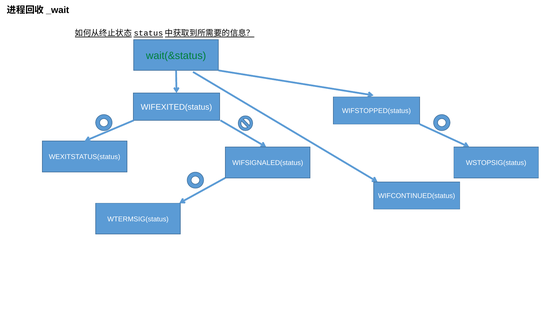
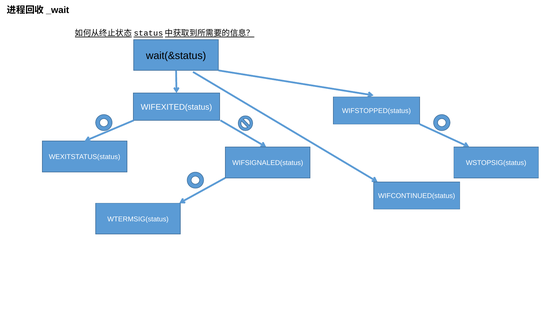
wait(&status colour: green -> black
